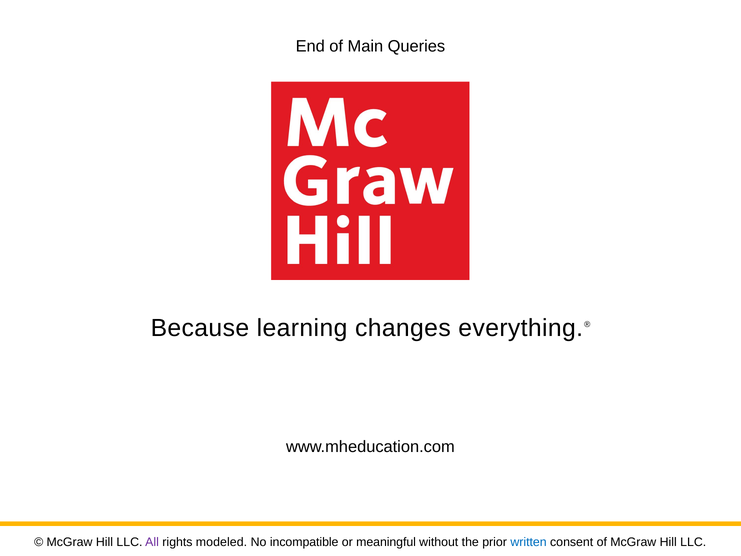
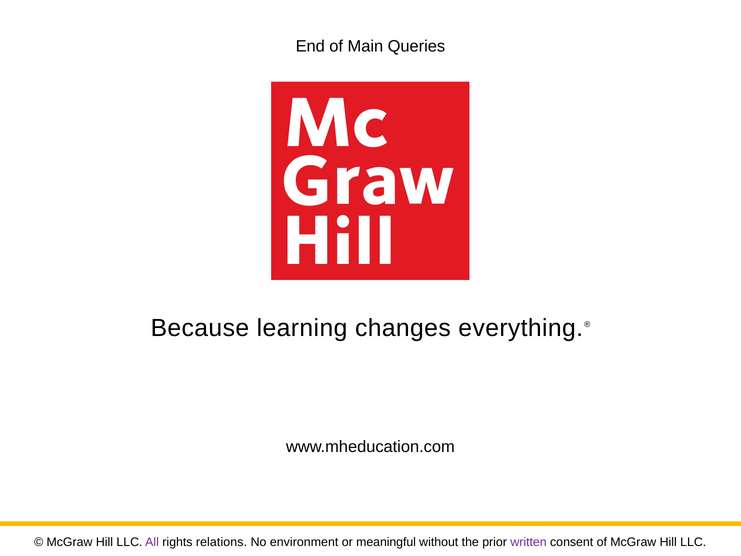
modeled: modeled -> relations
incompatible: incompatible -> environment
written colour: blue -> purple
